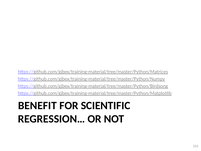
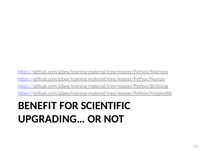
REGRESSION…: REGRESSION… -> UPGRADING…
